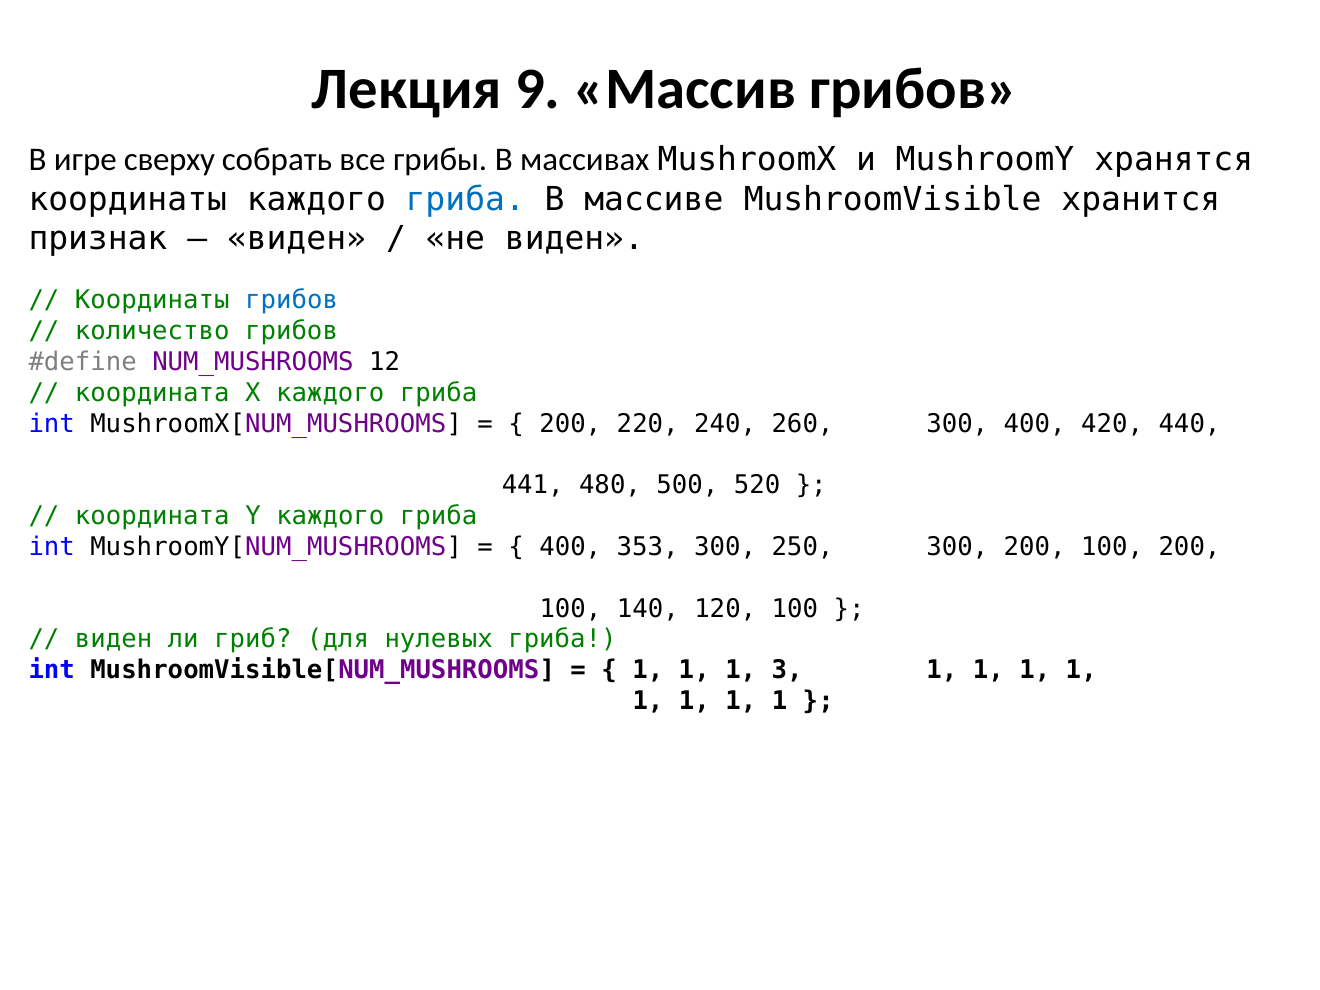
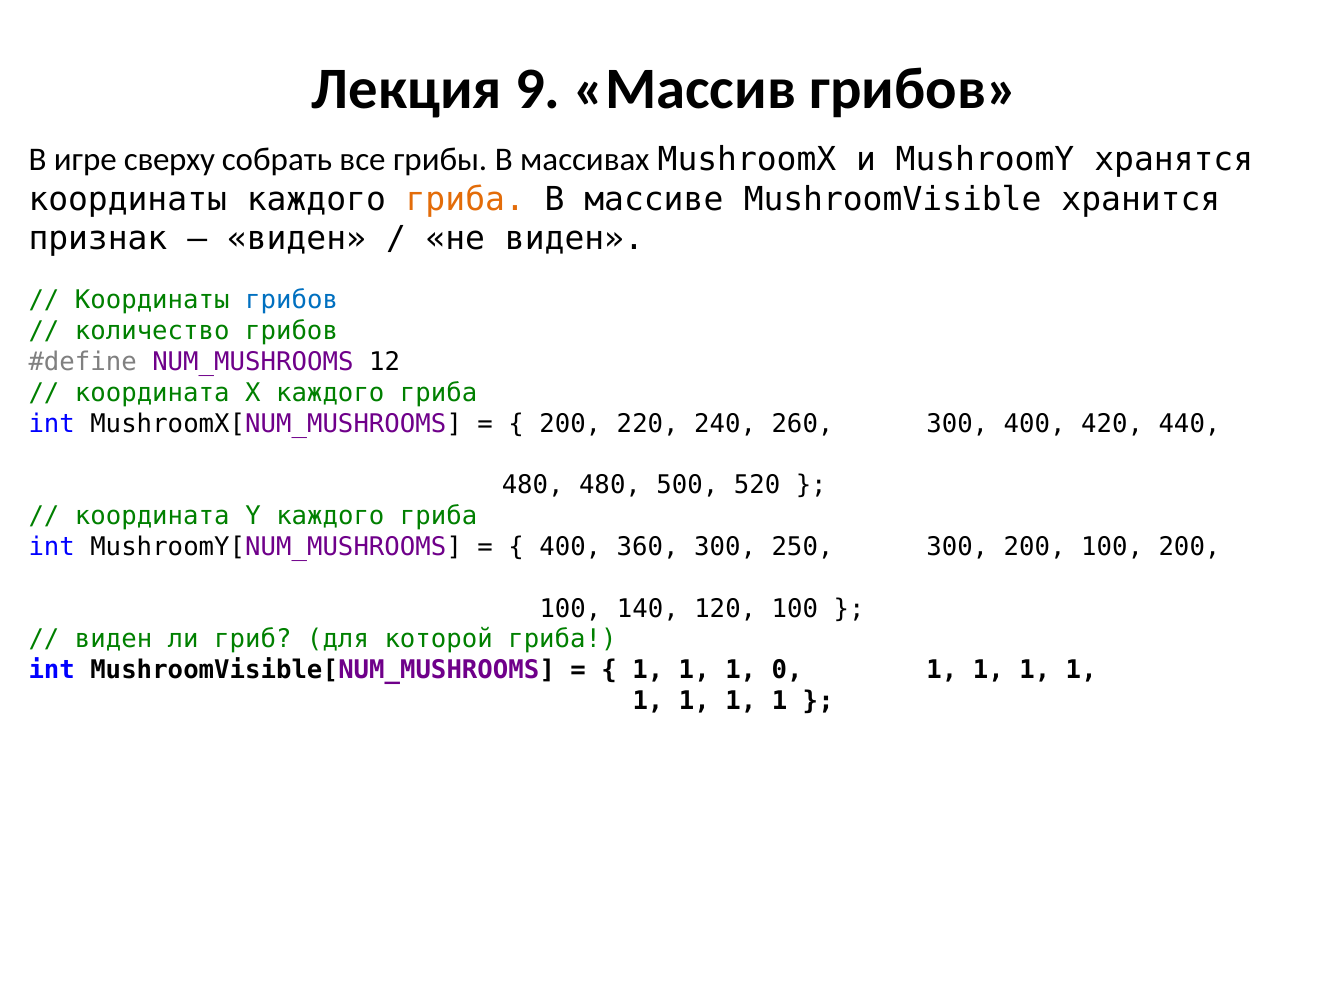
гриба at (465, 199) colour: blue -> orange
441 at (533, 485): 441 -> 480
353: 353 -> 360
нулевых: нулевых -> которой
3: 3 -> 0
